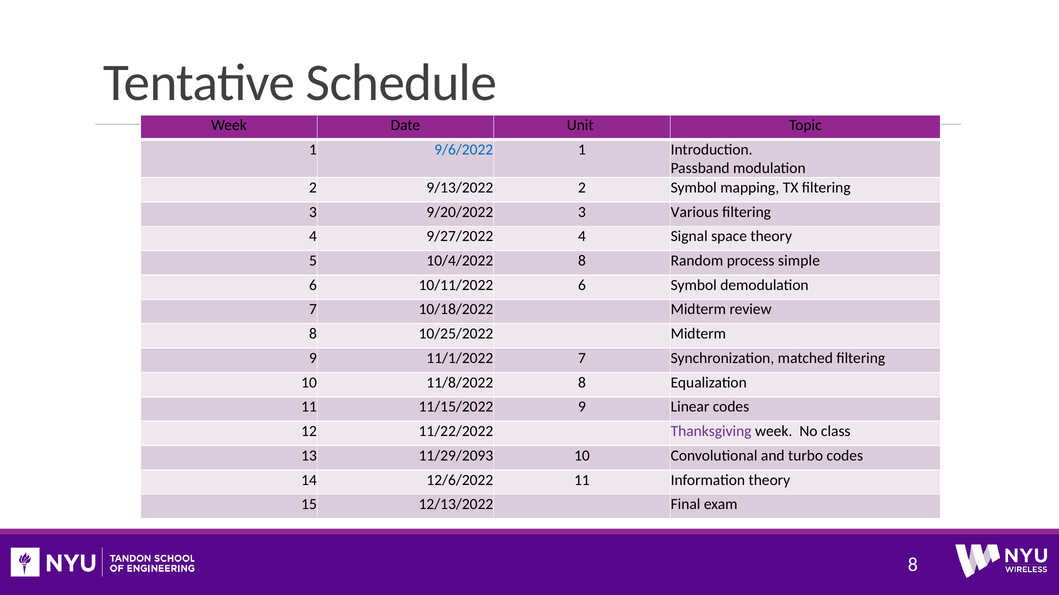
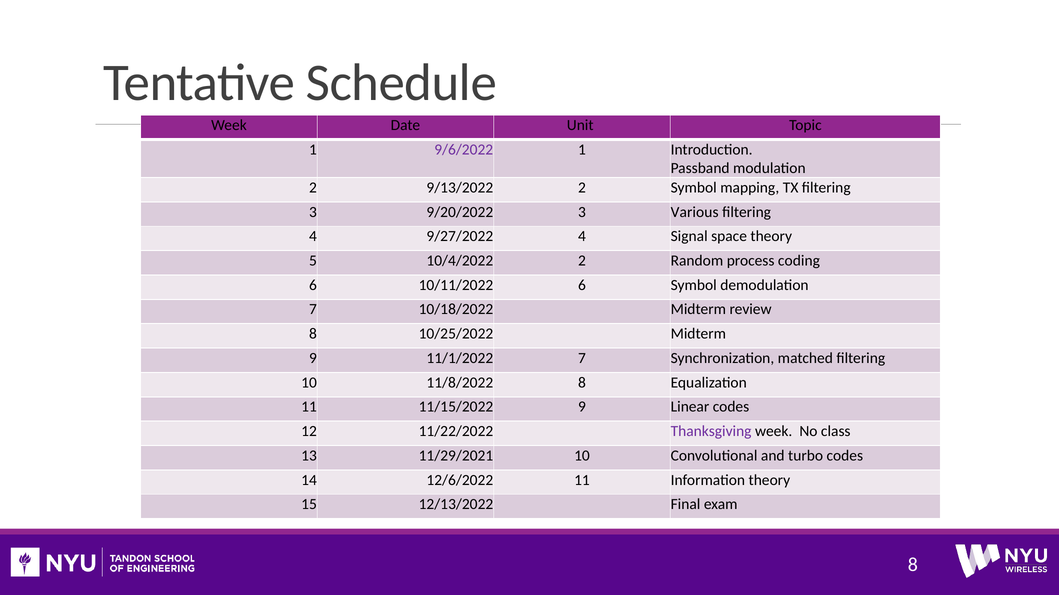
9/6/2022 colour: blue -> purple
10/4/2022 8: 8 -> 2
simple: simple -> coding
11/29/2093: 11/29/2093 -> 11/29/2021
